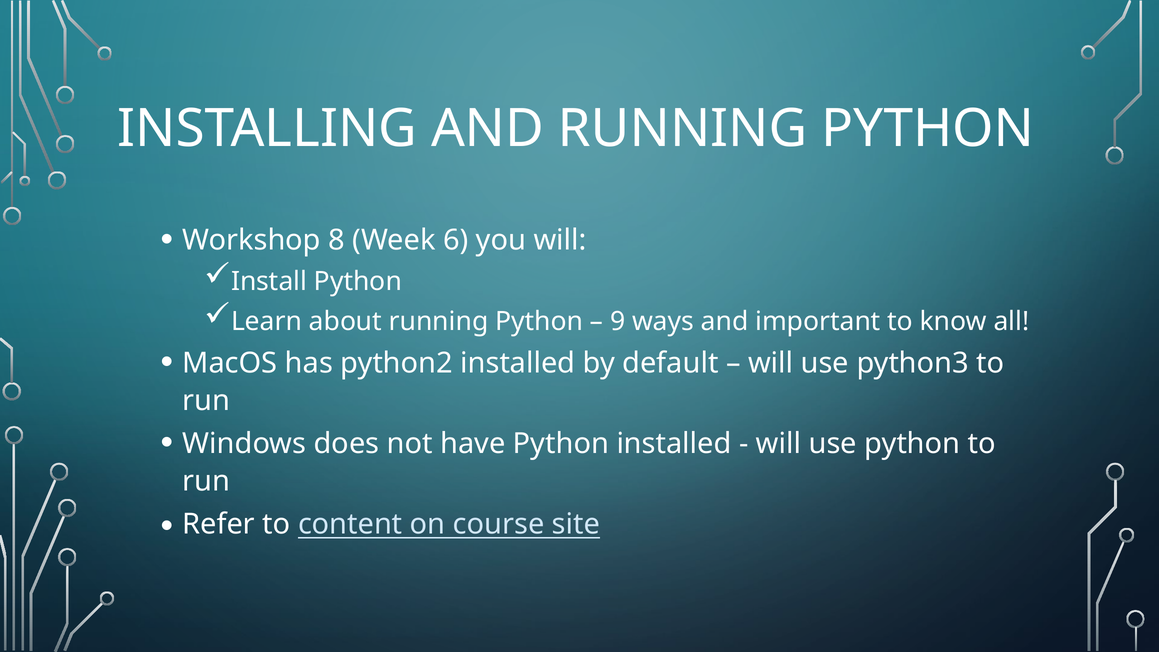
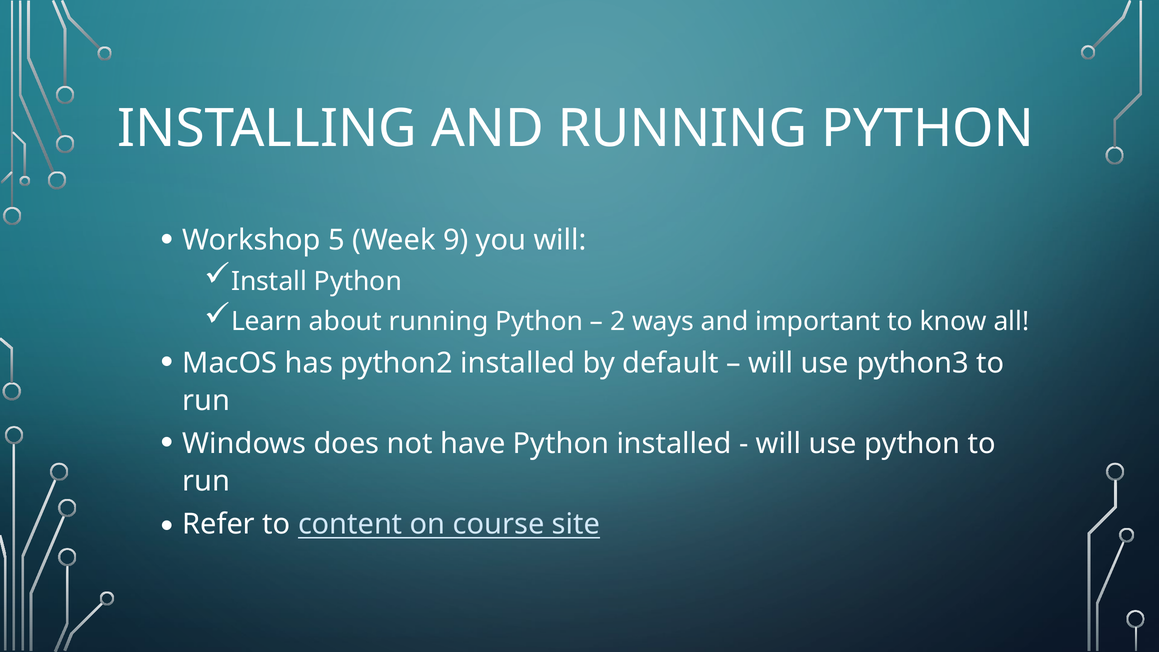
8: 8 -> 5
6: 6 -> 9
9: 9 -> 2
